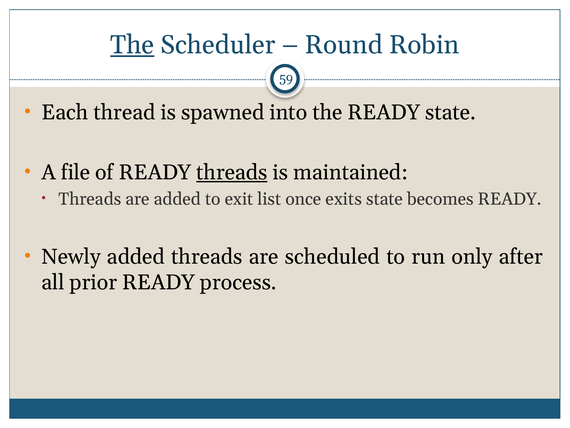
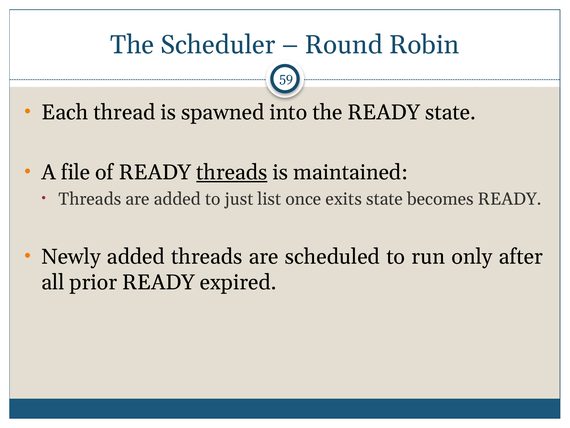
The at (132, 45) underline: present -> none
exit: exit -> just
process: process -> expired
